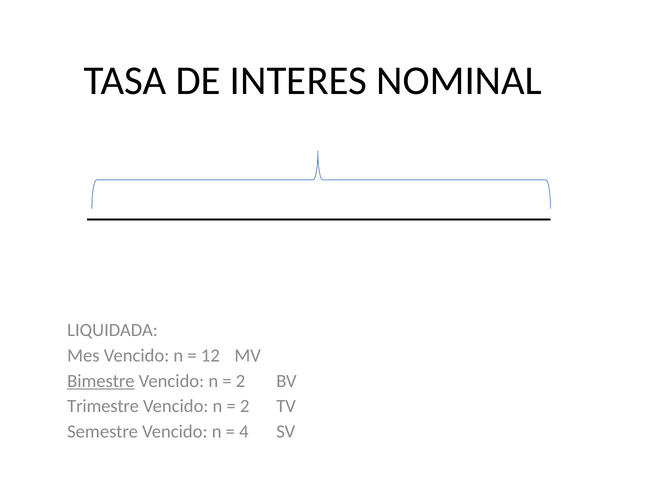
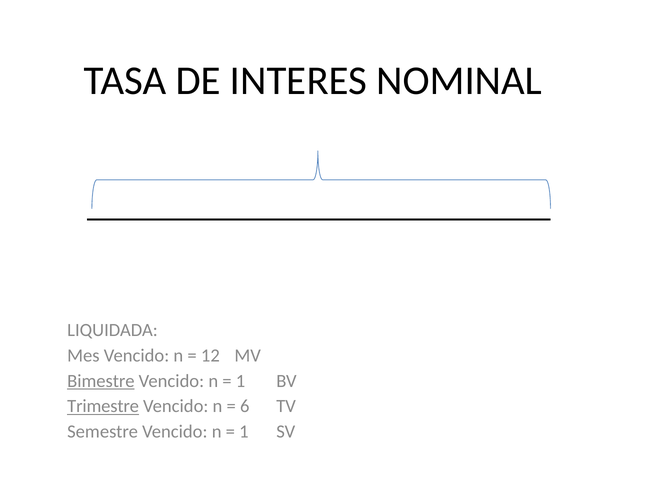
2 at (241, 381): 2 -> 1
Trimestre underline: none -> present
2 at (245, 406): 2 -> 6
4 at (244, 432): 4 -> 1
